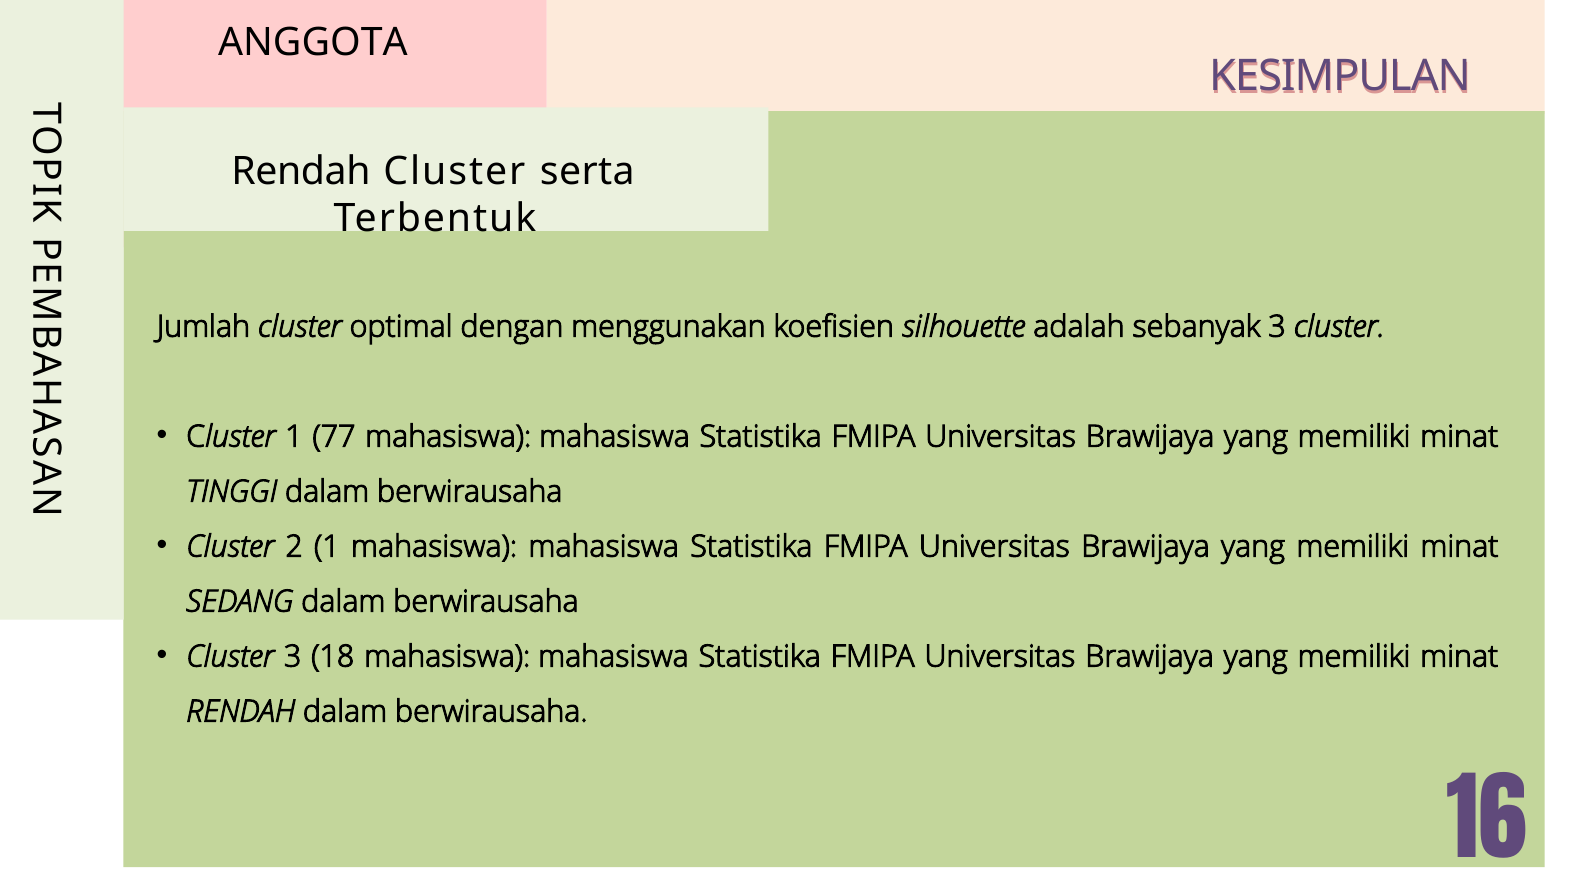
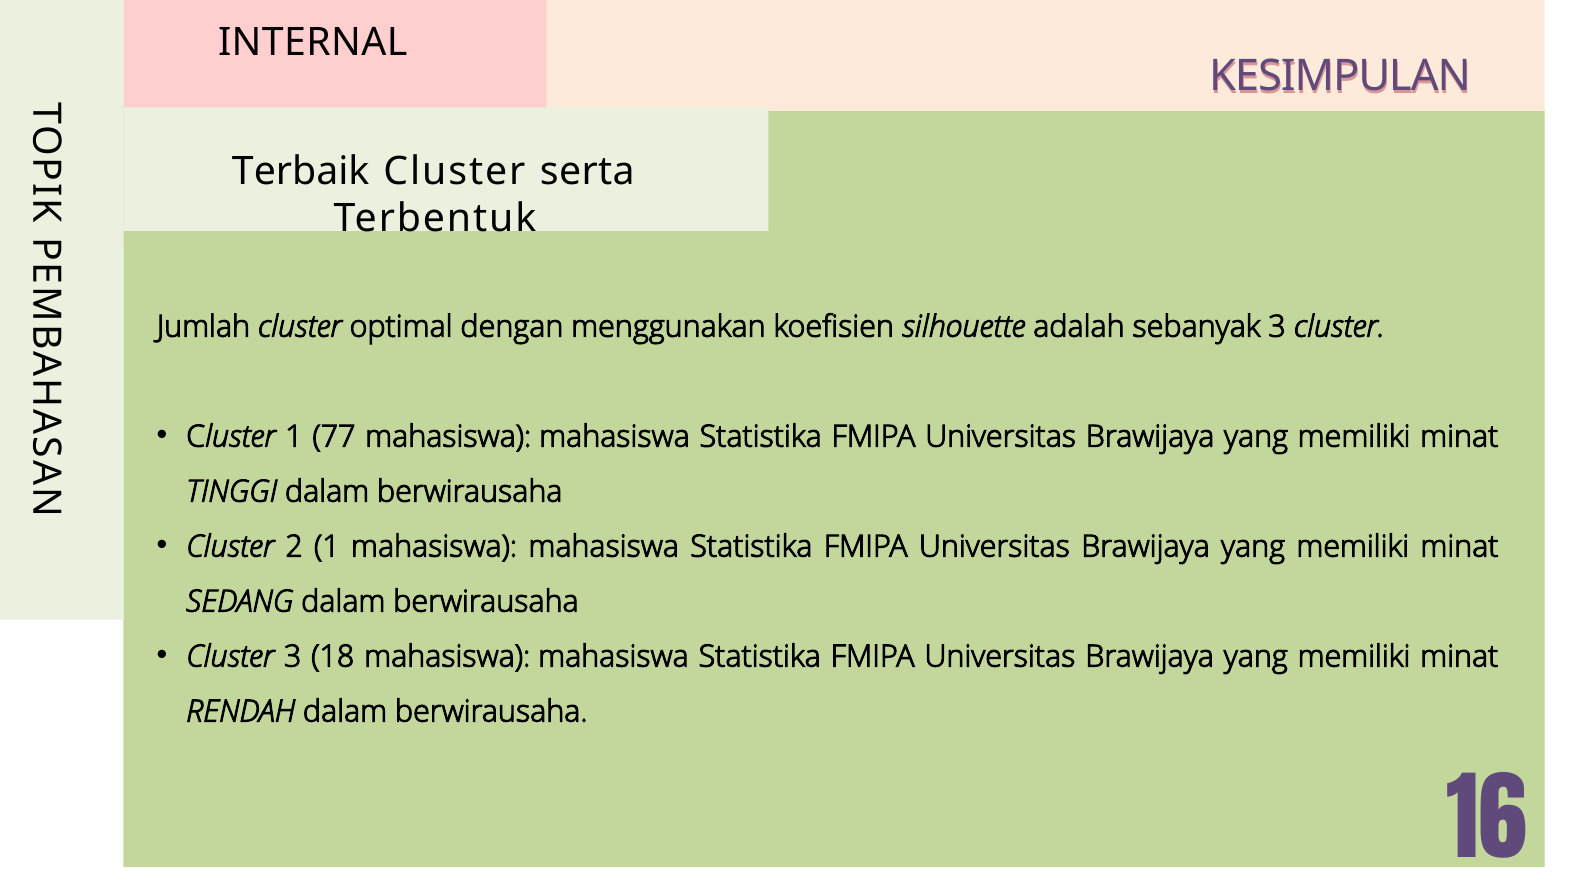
ANGGOTA: ANGGOTA -> INTERNAL
Rendah at (301, 172): Rendah -> Terbaik
